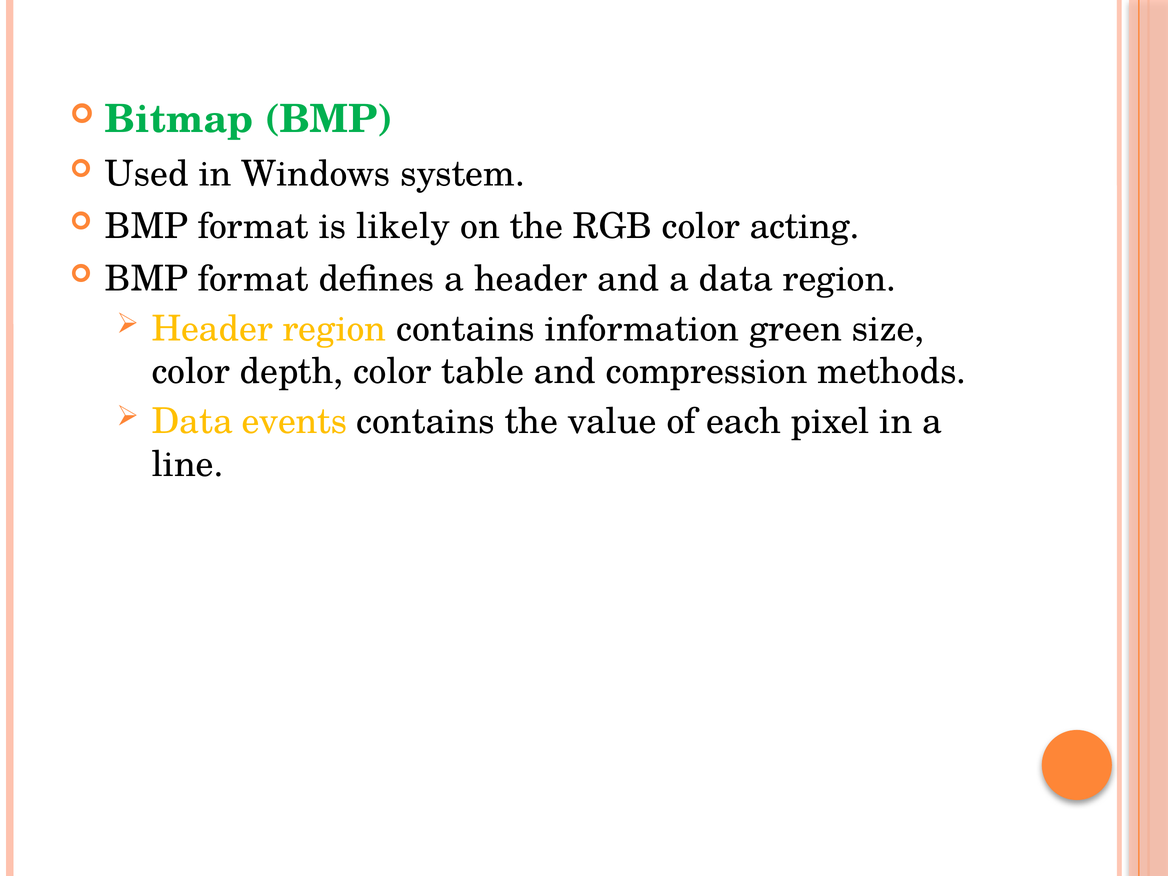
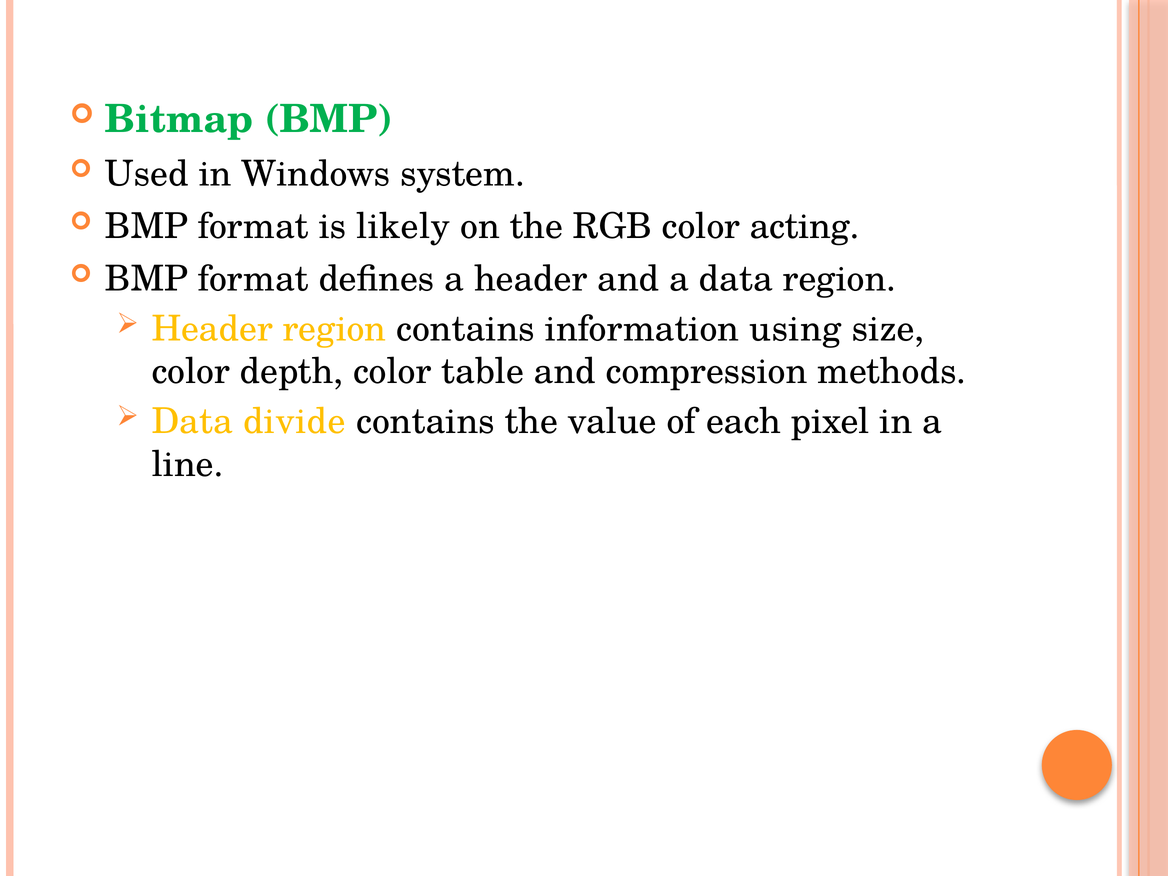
green: green -> using
events: events -> divide
